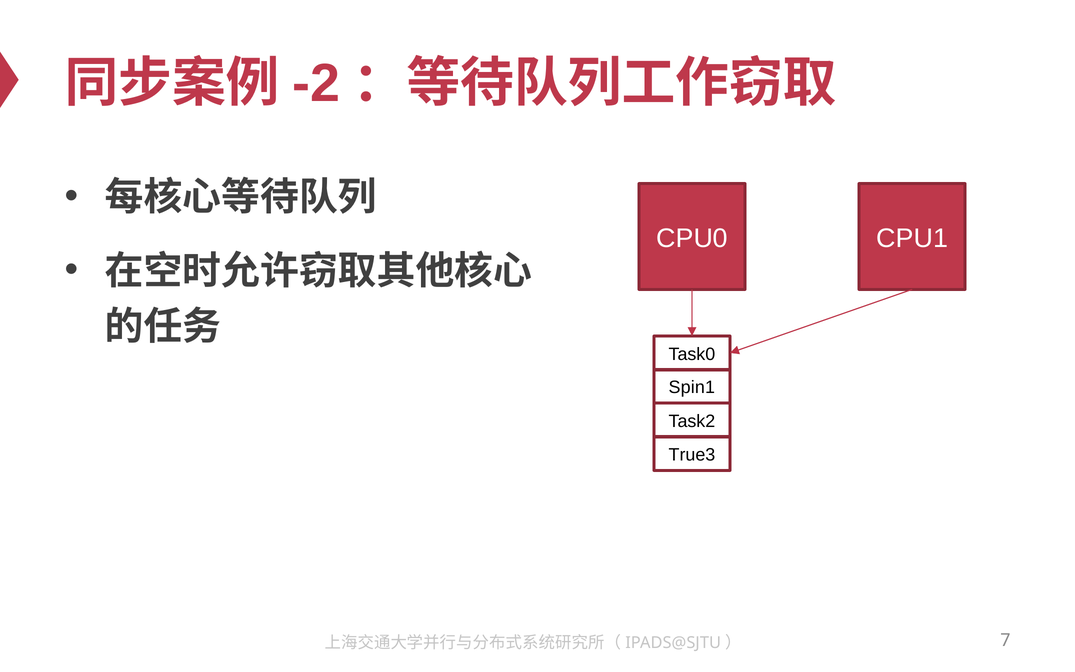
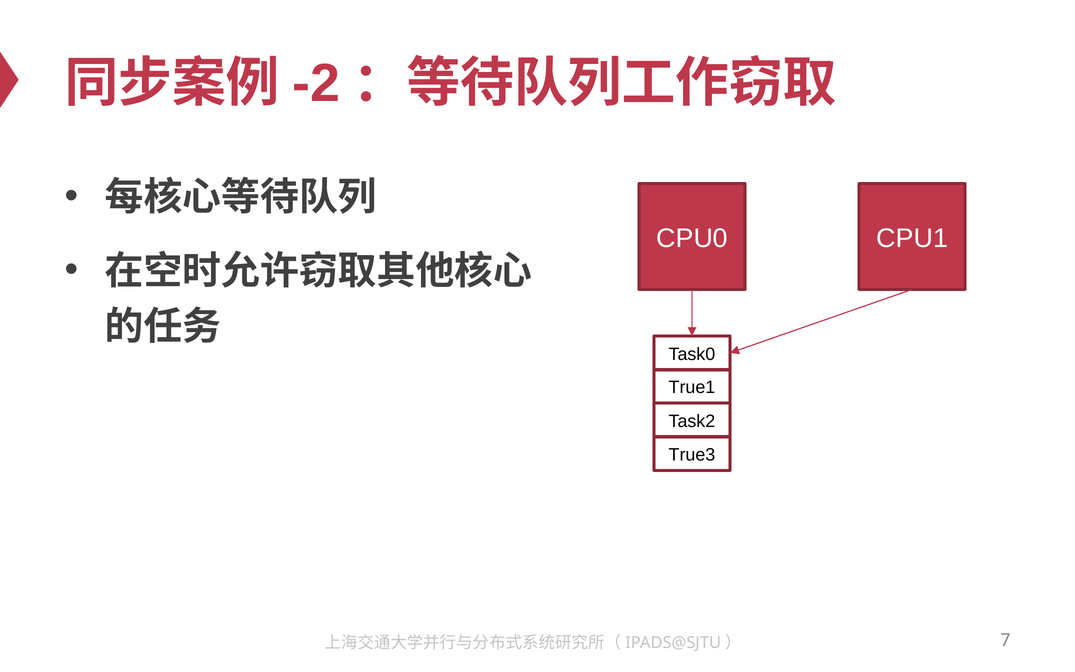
Spin1: Spin1 -> True1
